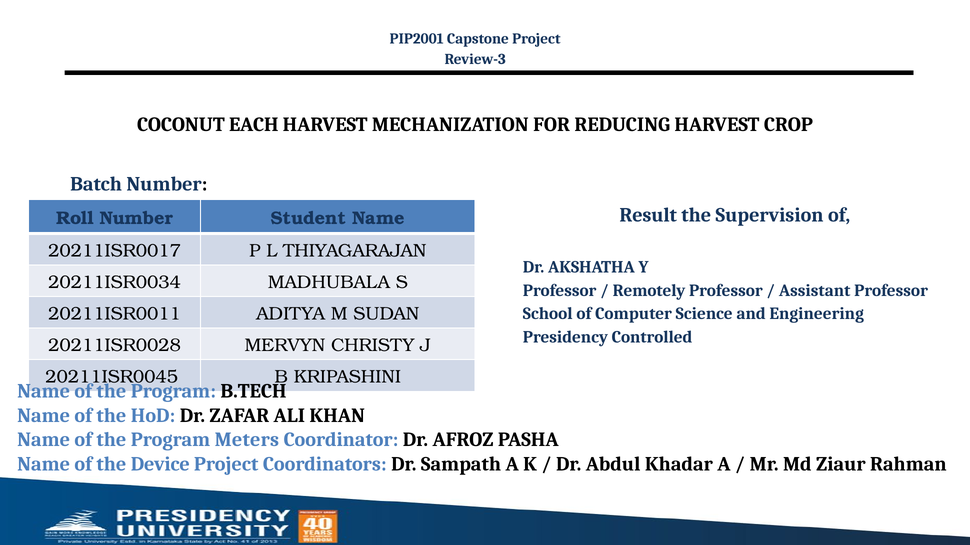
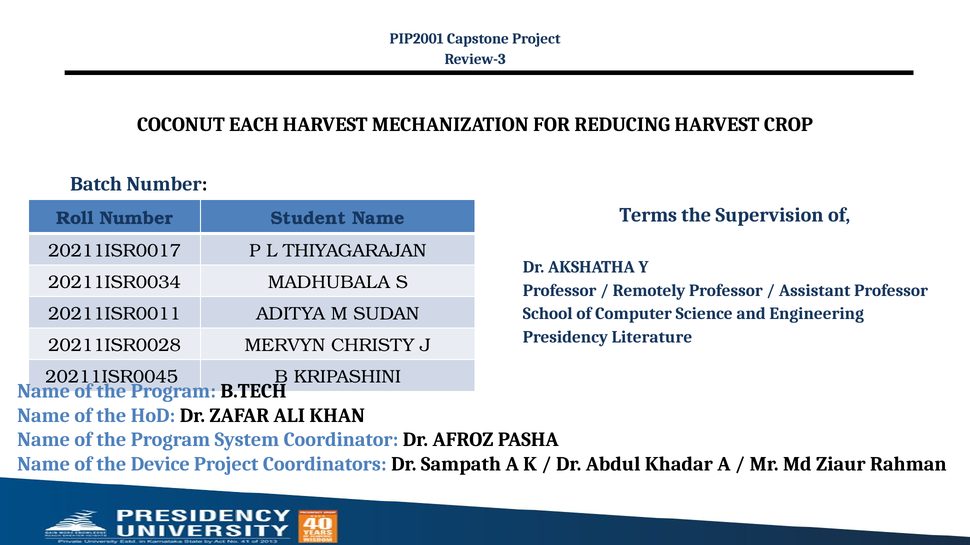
Result: Result -> Terms
Controlled: Controlled -> Literature
Meters: Meters -> System
